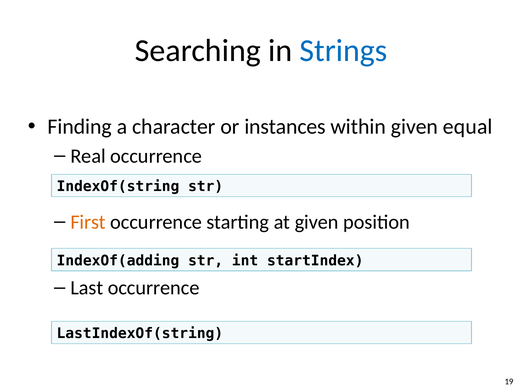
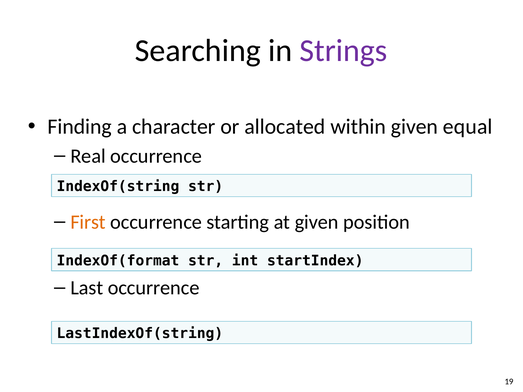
Strings colour: blue -> purple
instances: instances -> allocated
IndexOf(adding: IndexOf(adding -> IndexOf(format
